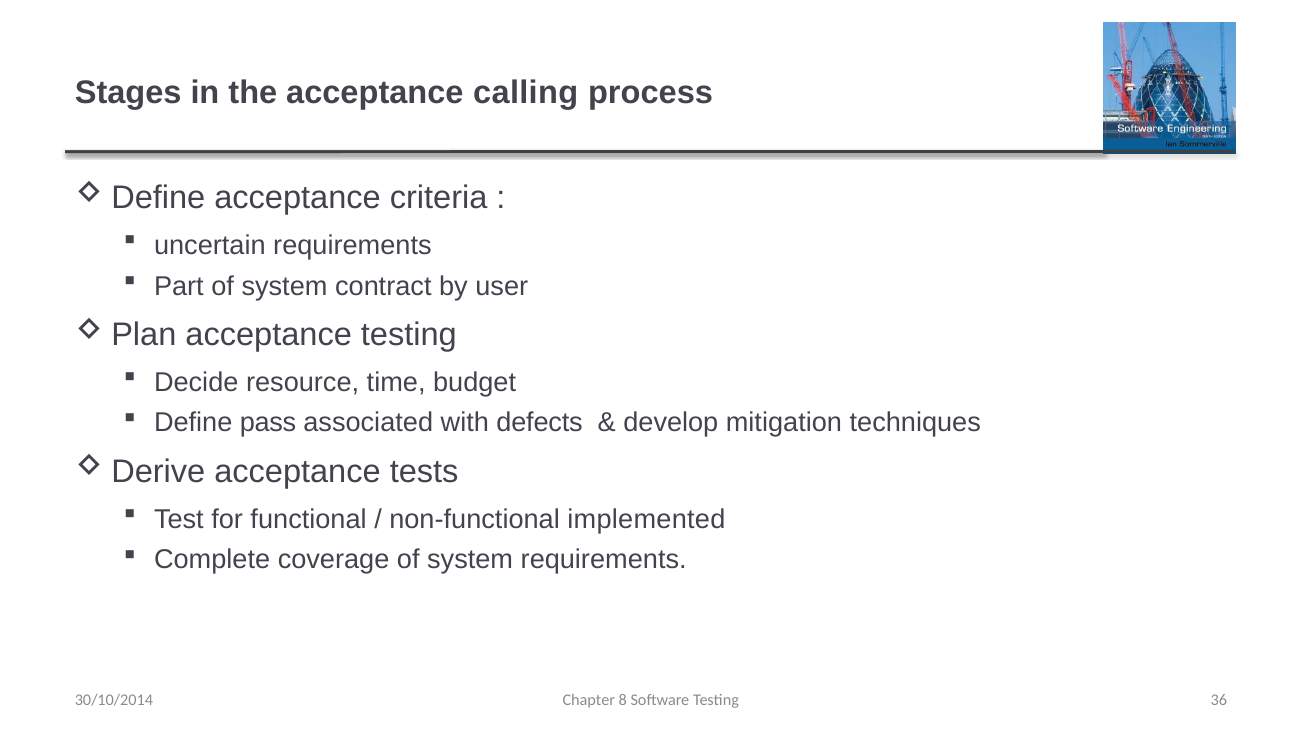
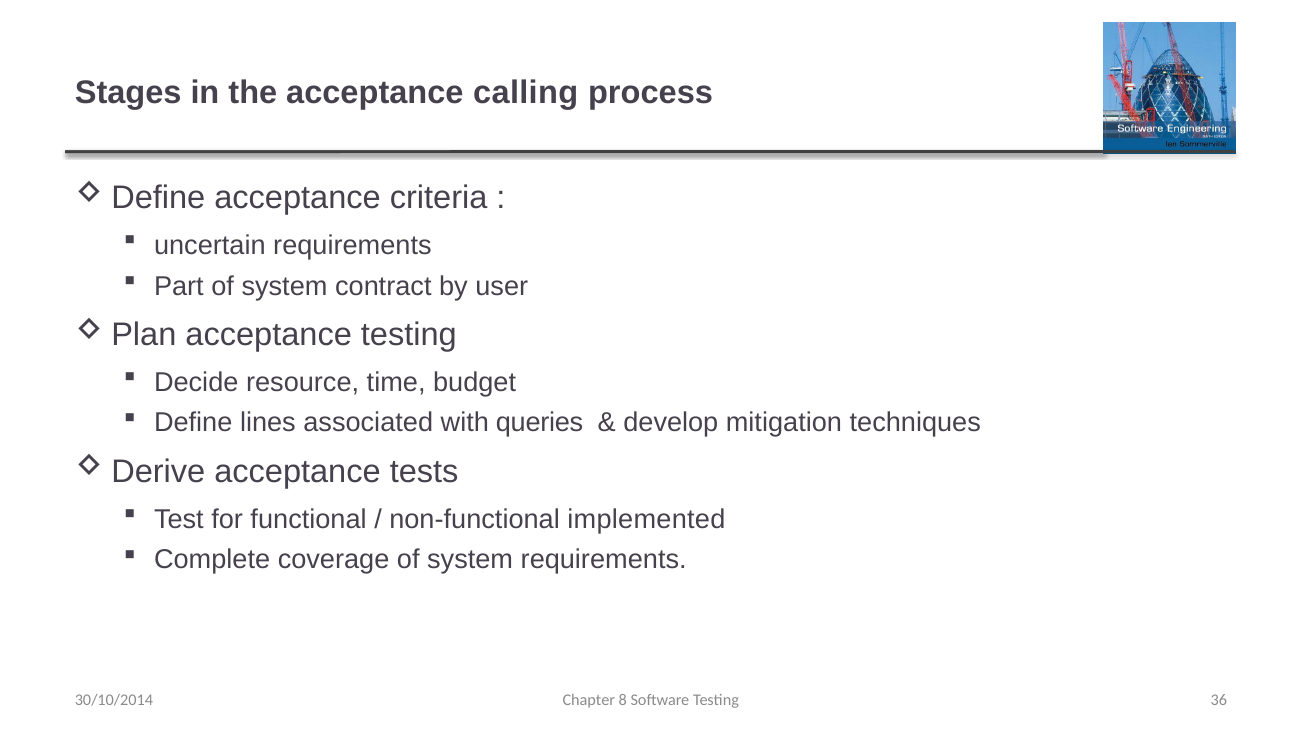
pass: pass -> lines
defects: defects -> queries
